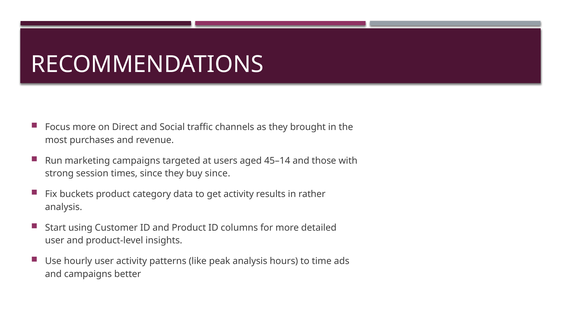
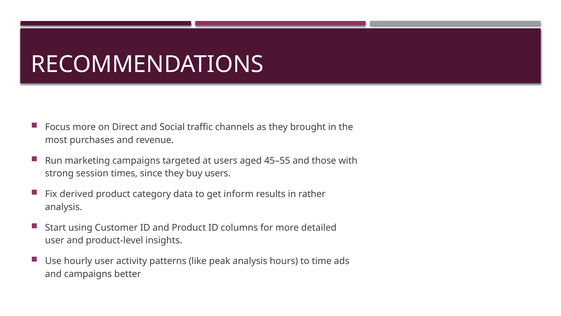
45–14: 45–14 -> 45–55
buy since: since -> users
buckets: buckets -> derived
get activity: activity -> inform
